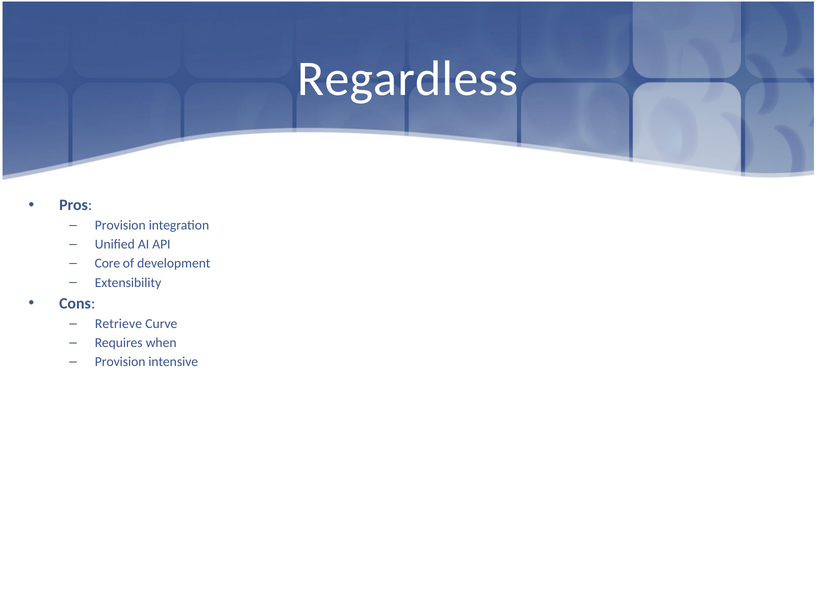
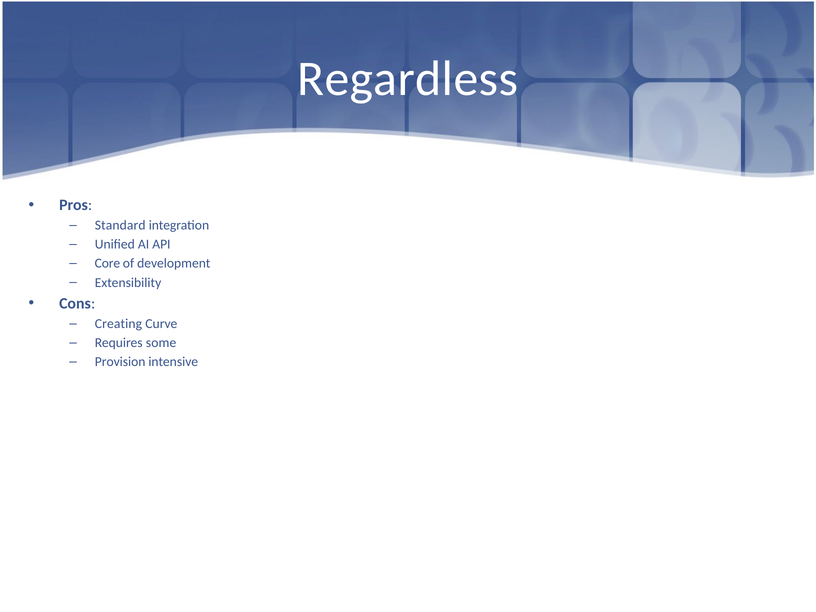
Provision at (120, 225): Provision -> Standard
Retrieve: Retrieve -> Creating
when: when -> some
